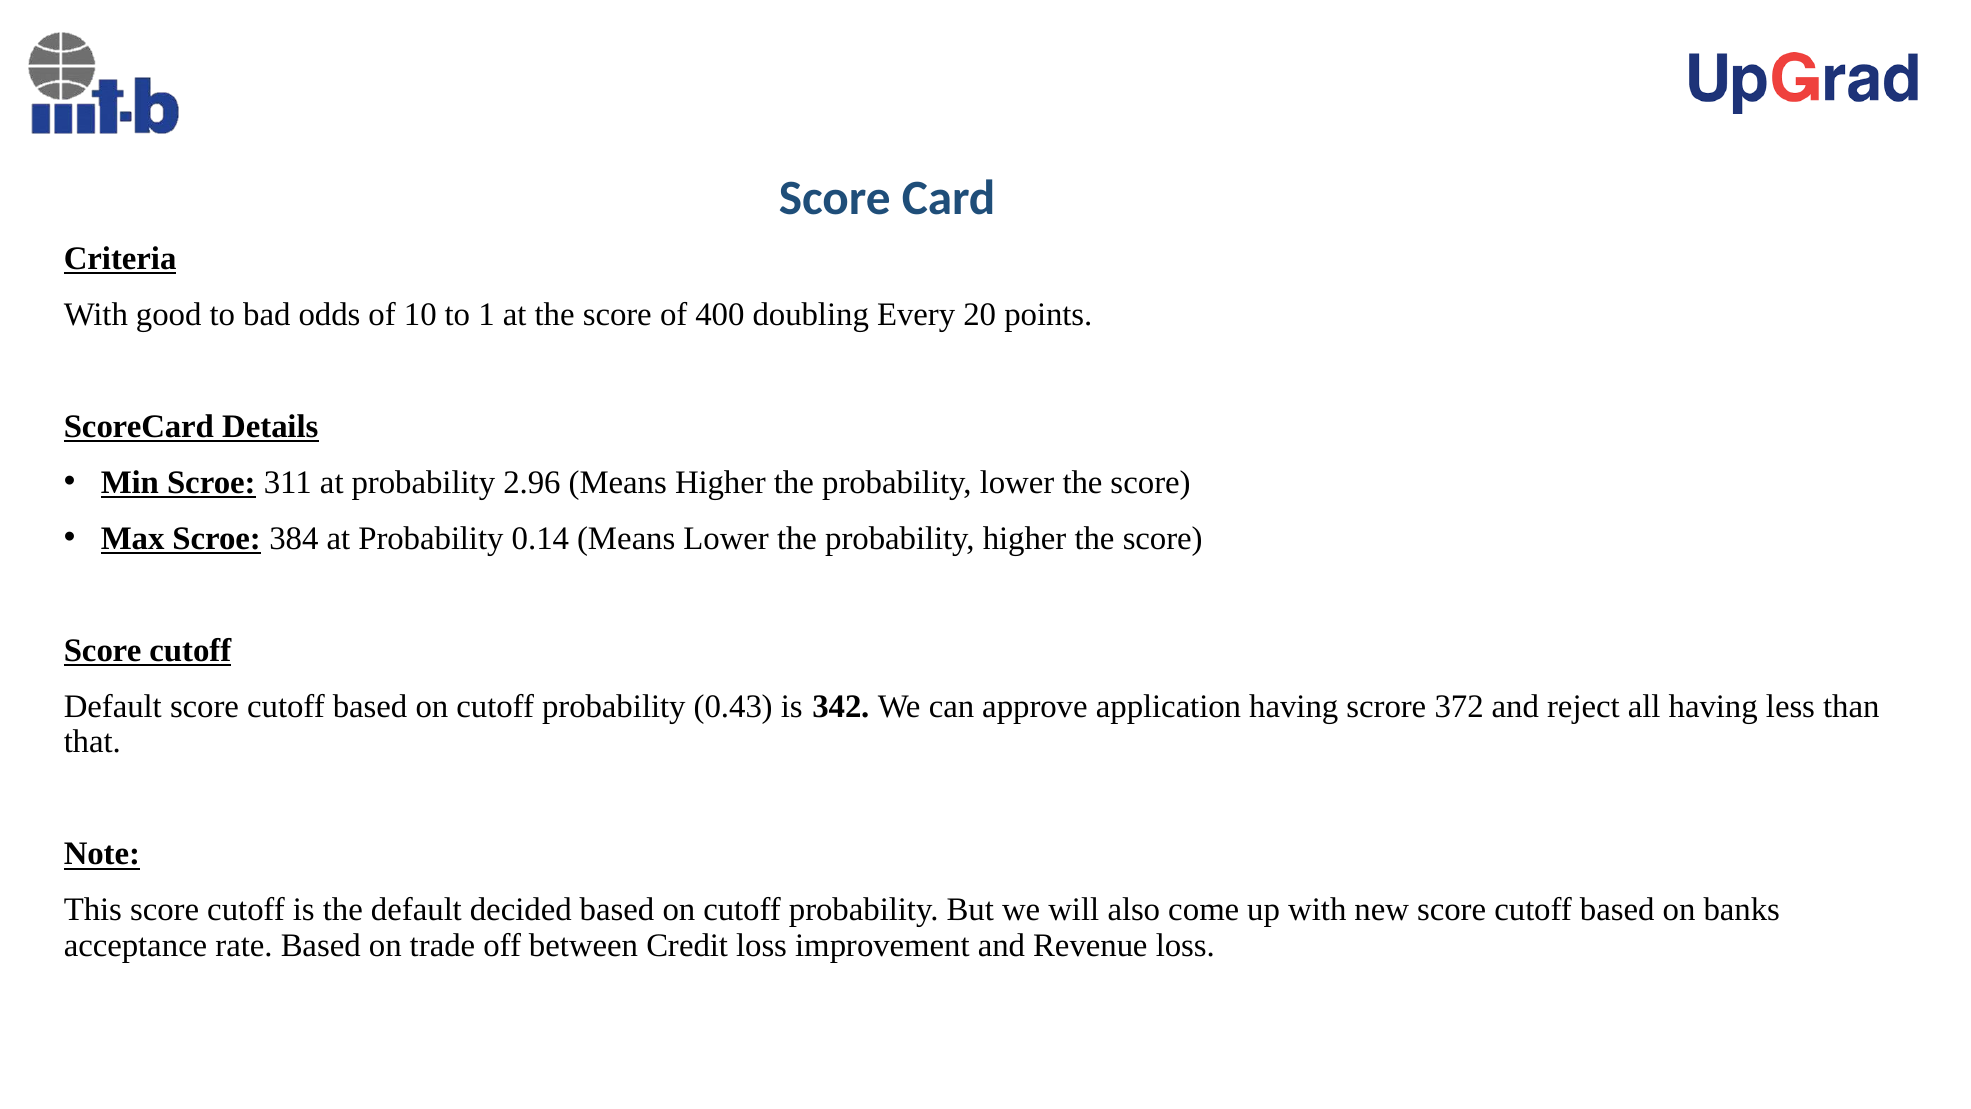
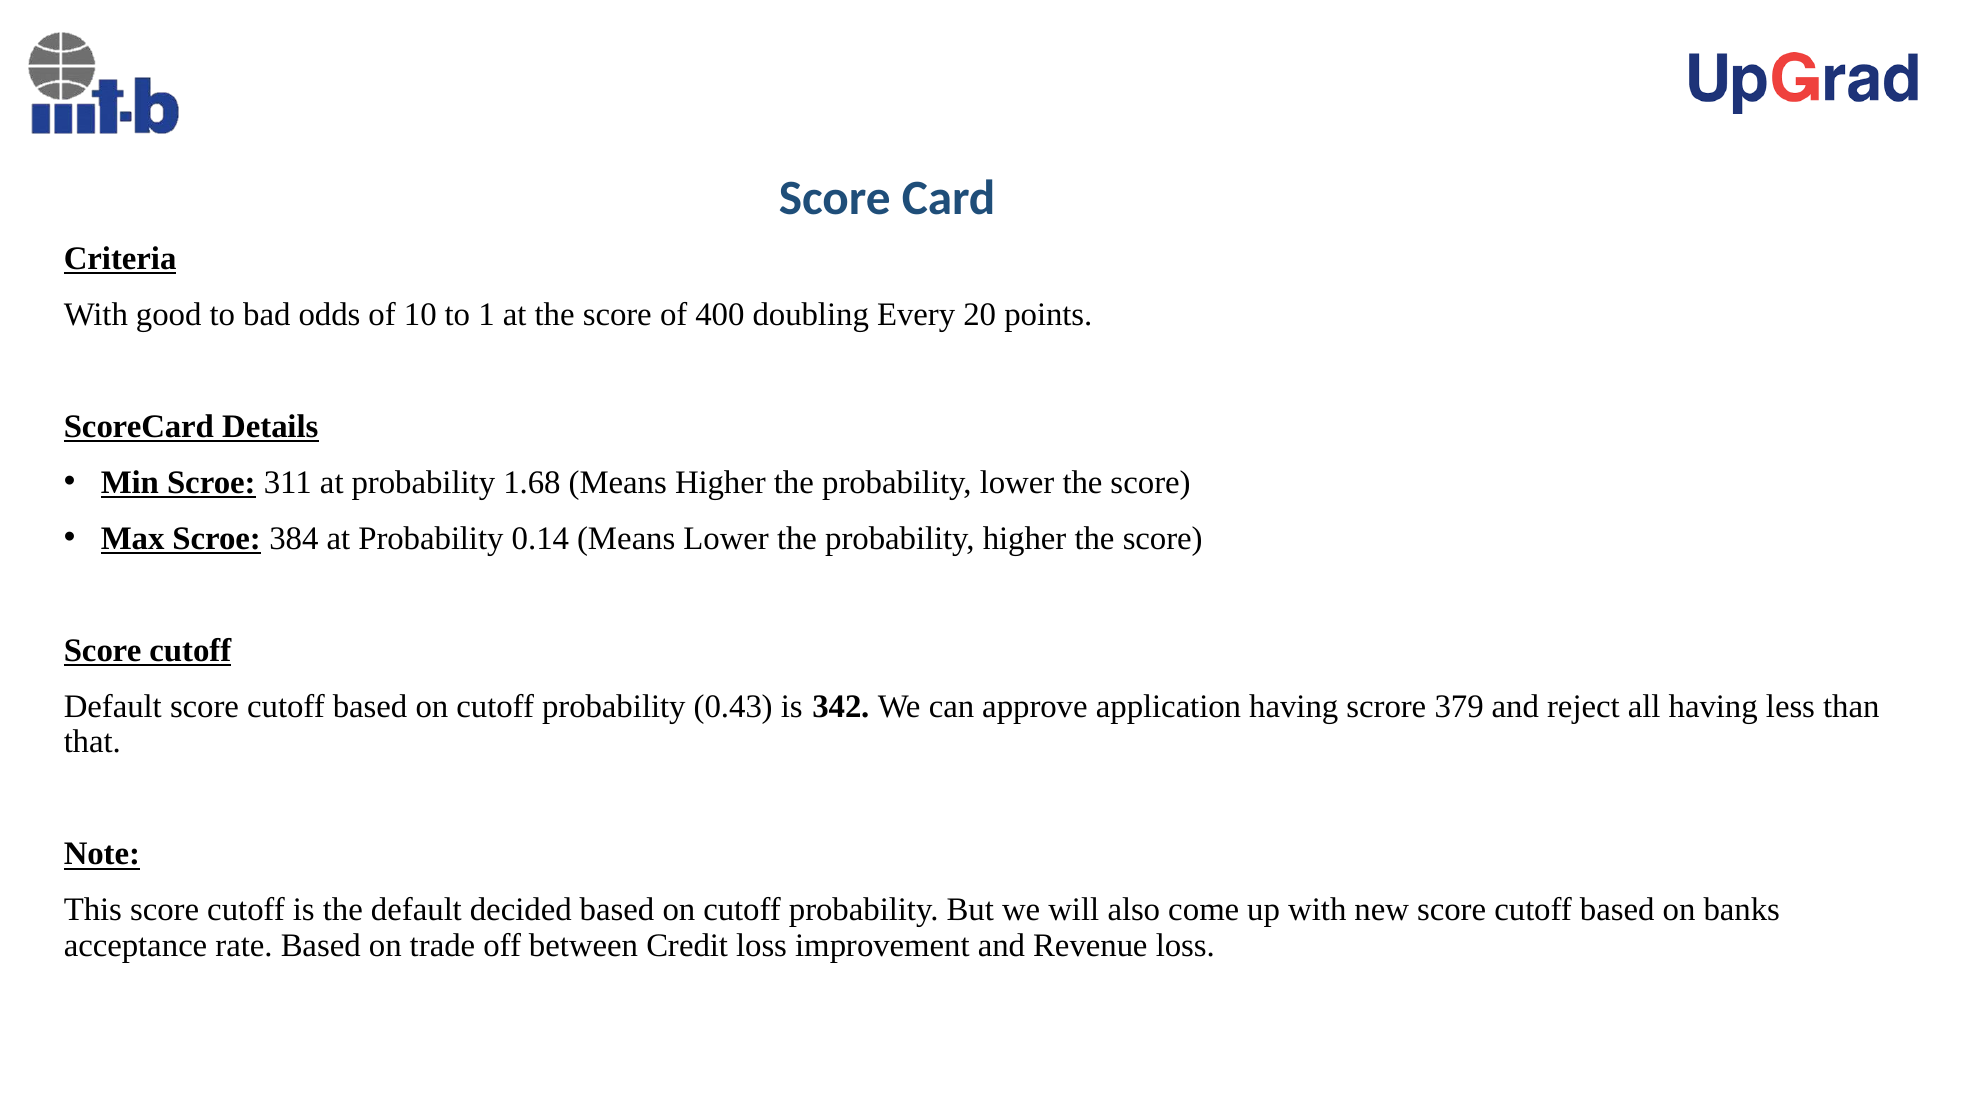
2.96: 2.96 -> 1.68
372: 372 -> 379
